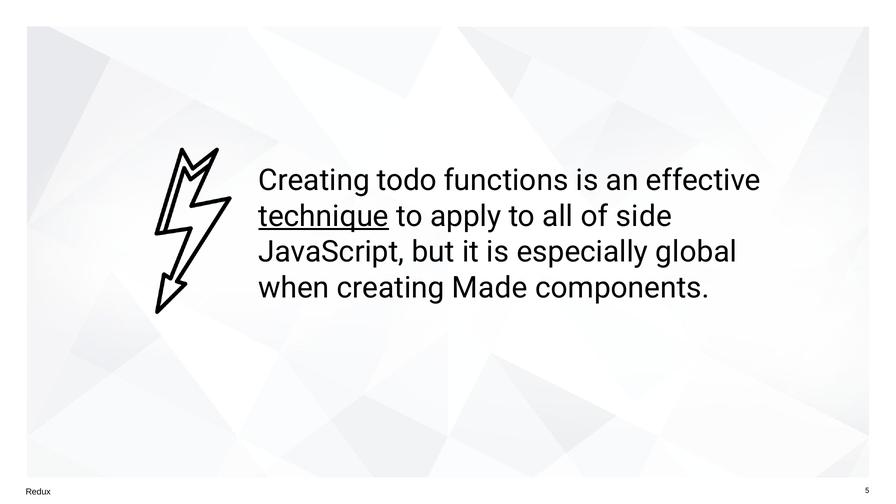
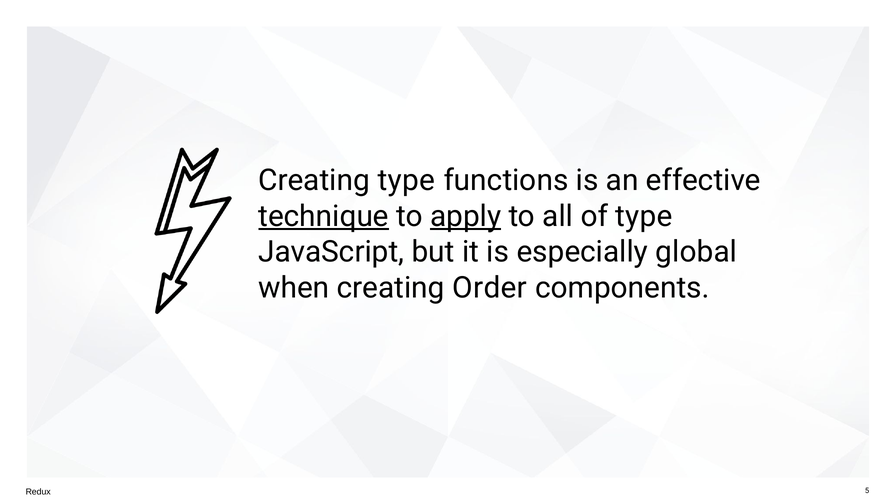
Creating todo: todo -> type
apply underline: none -> present
of side: side -> type
Made: Made -> Order
